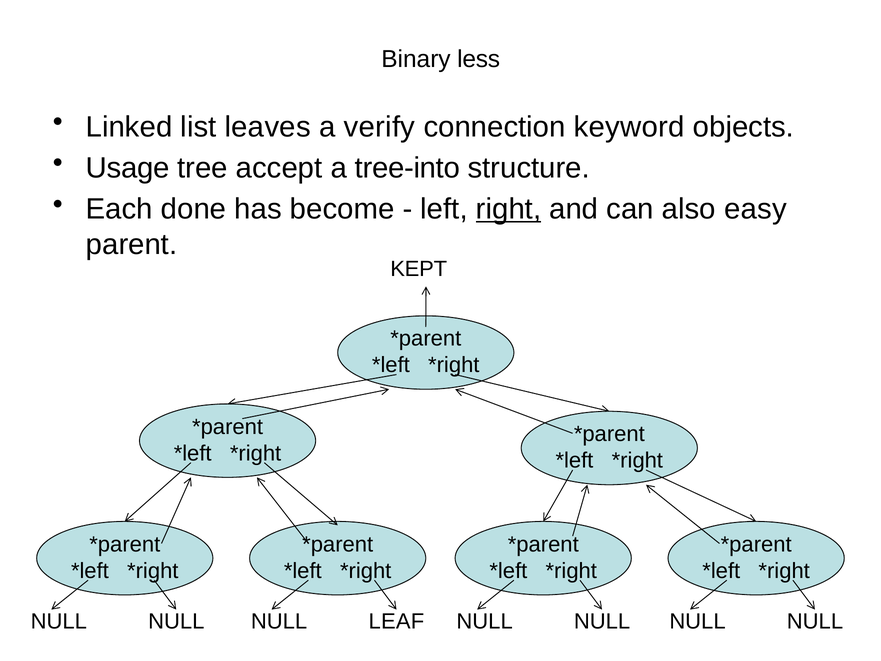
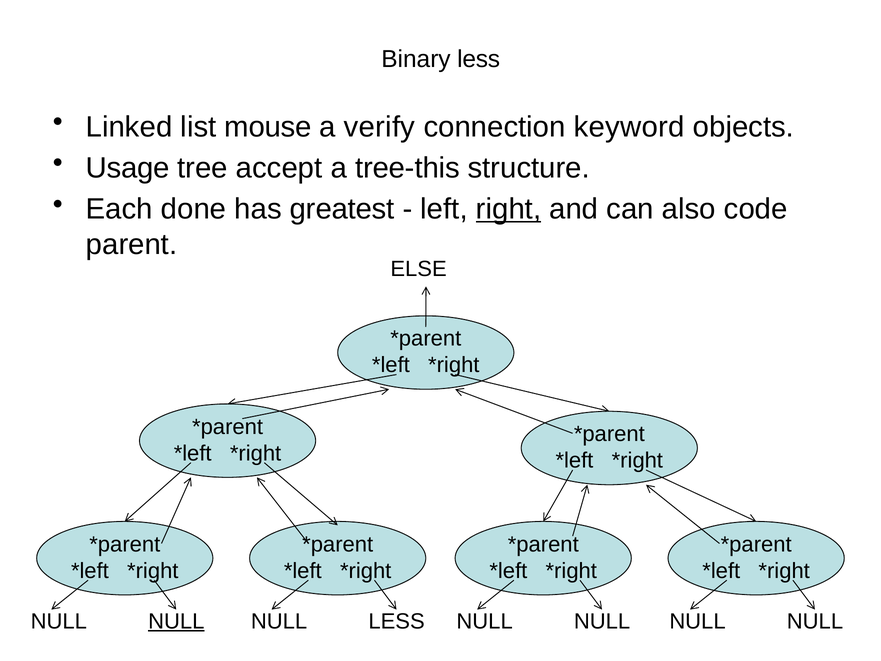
leaves: leaves -> mouse
tree-into: tree-into -> tree-this
become: become -> greatest
easy: easy -> code
KEPT: KEPT -> ELSE
NULL at (176, 621) underline: none -> present
NULL LEAF: LEAF -> LESS
